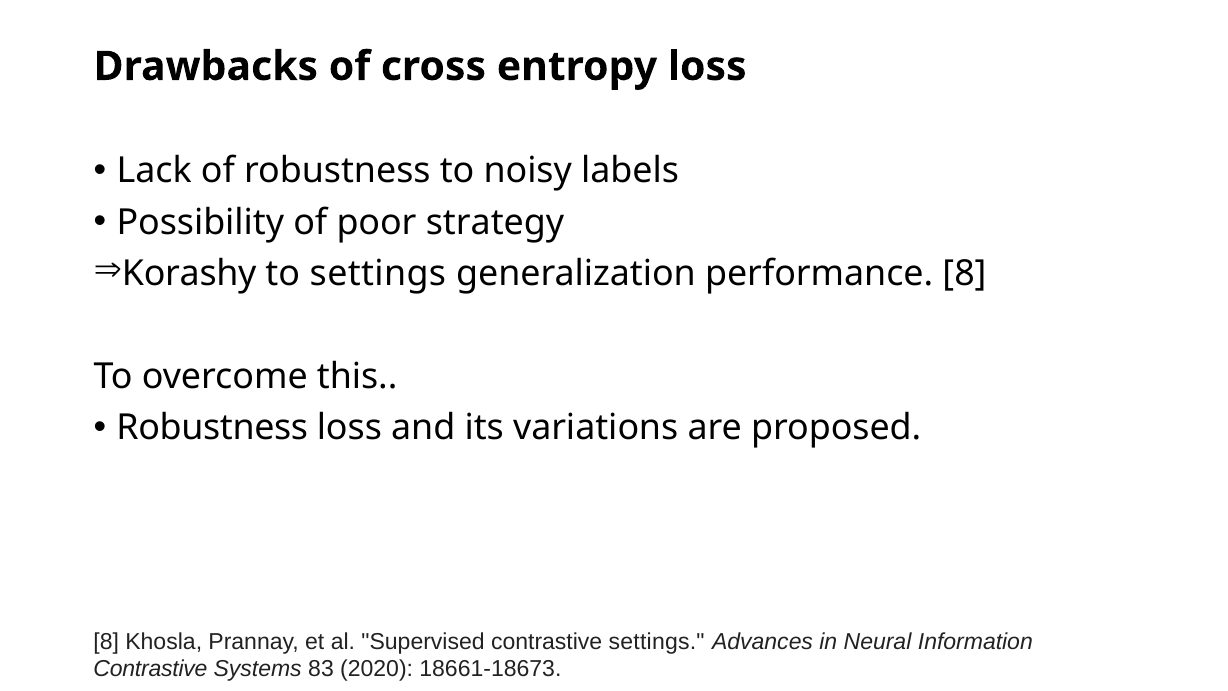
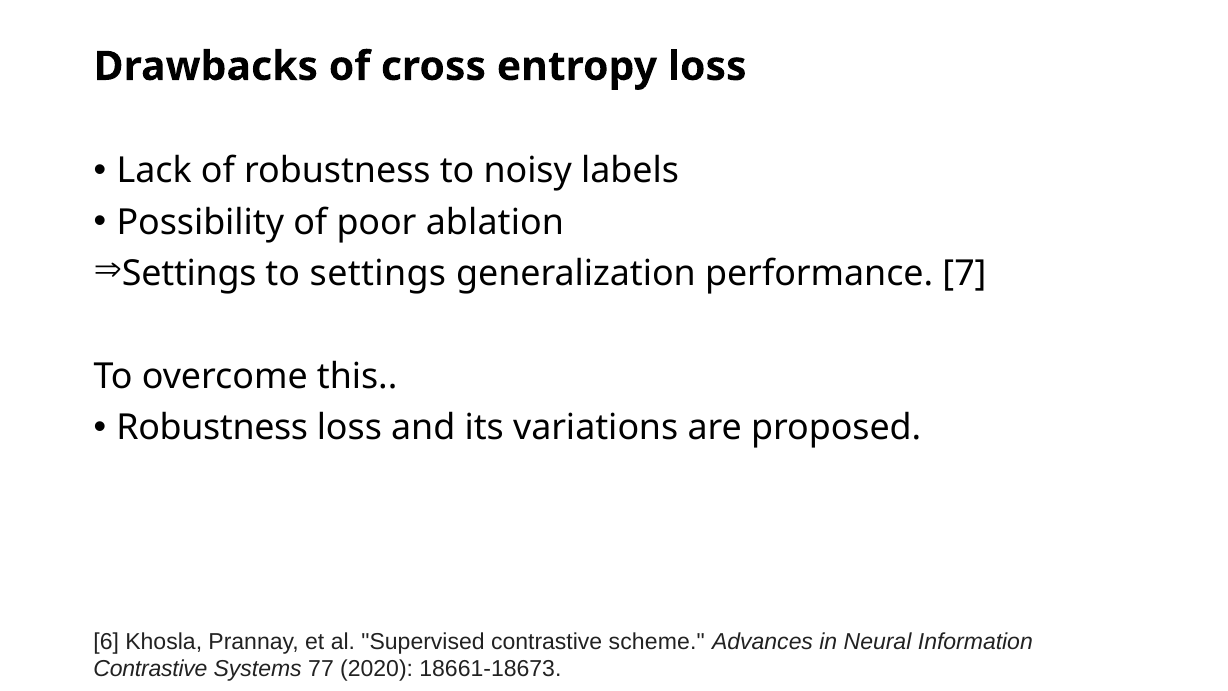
strategy: strategy -> ablation
Korashy at (189, 274): Korashy -> Settings
performance 8: 8 -> 7
8 at (106, 641): 8 -> 6
contrastive settings: settings -> scheme
83: 83 -> 77
